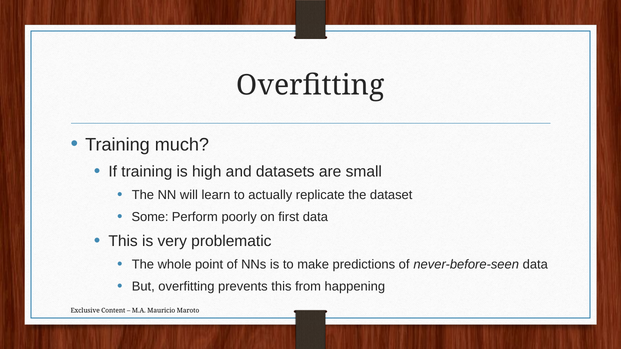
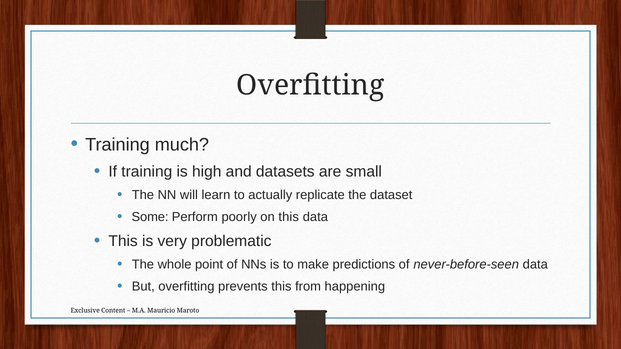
on first: first -> this
